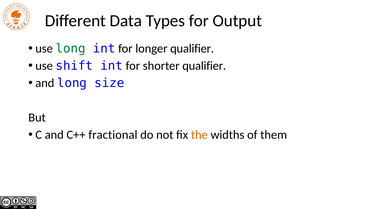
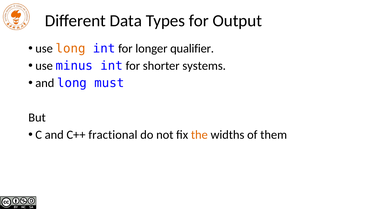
long at (71, 49) colour: green -> orange
shift: shift -> minus
shorter qualifier: qualifier -> systems
size: size -> must
